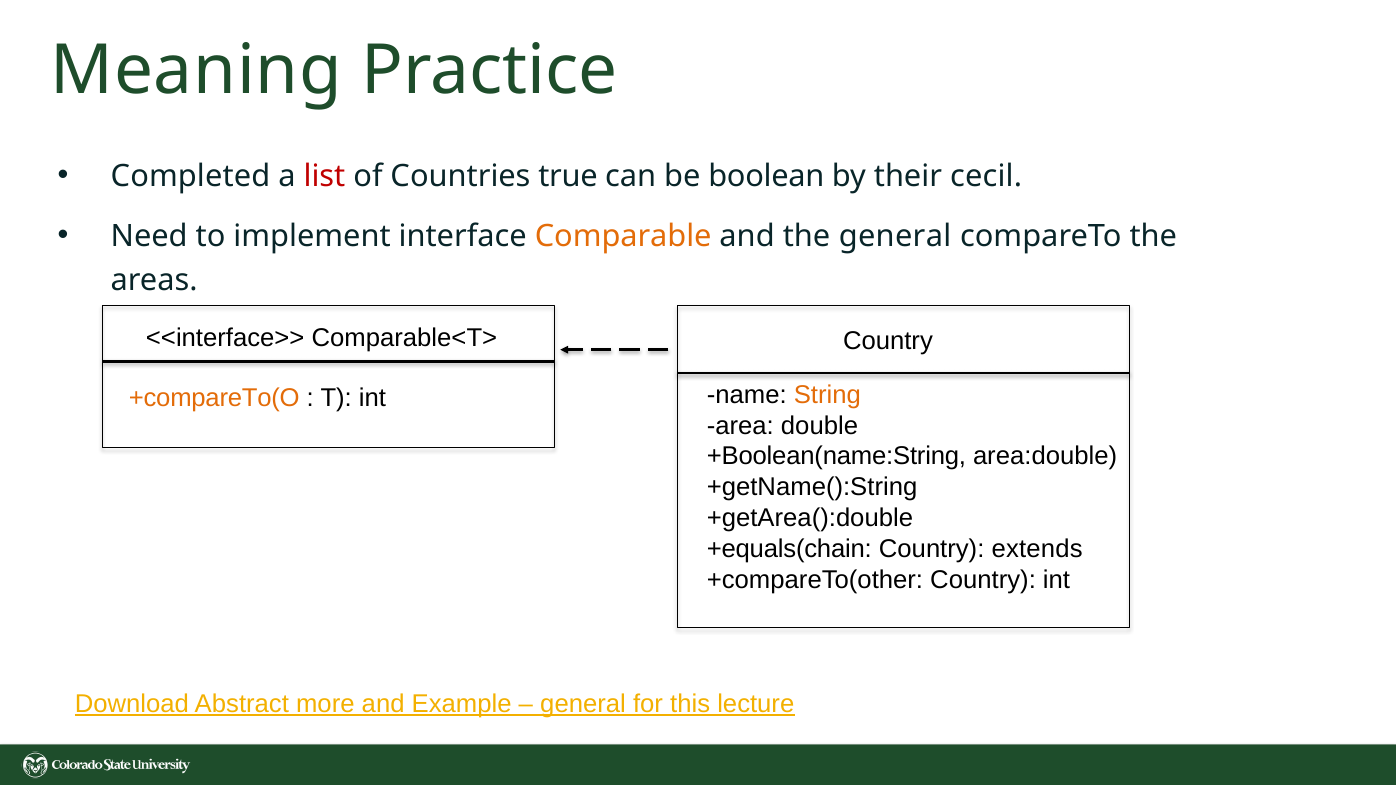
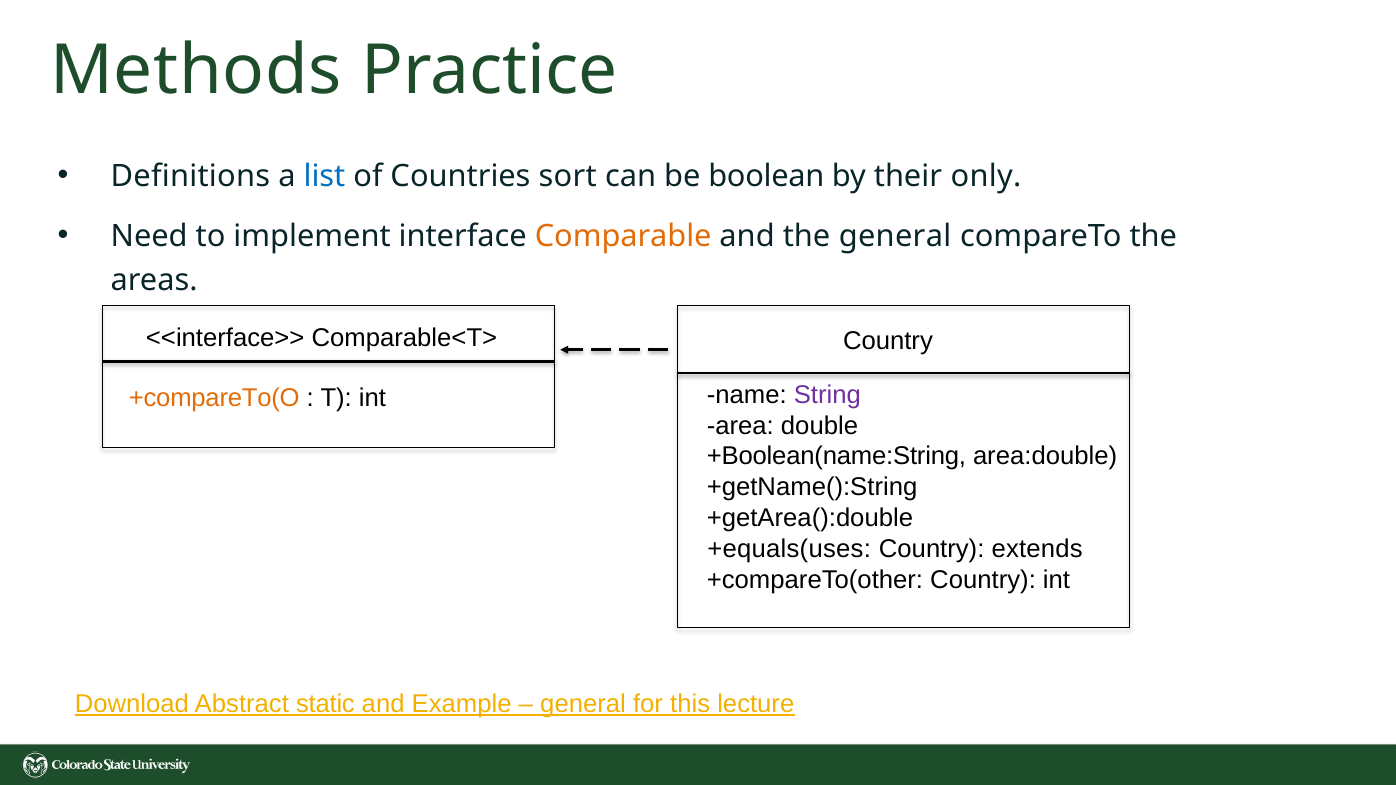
Meaning: Meaning -> Methods
Completed: Completed -> Definitions
list colour: red -> blue
true: true -> sort
cecil: cecil -> only
String colour: orange -> purple
+equals(chain: +equals(chain -> +equals(uses
more: more -> static
